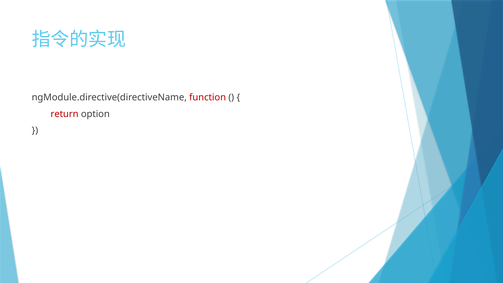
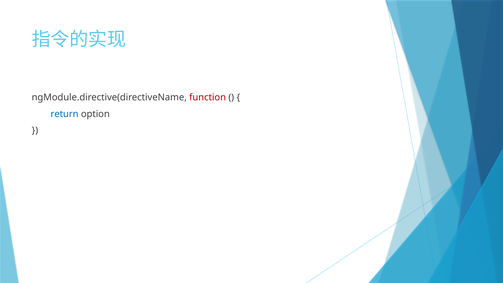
return colour: red -> blue
